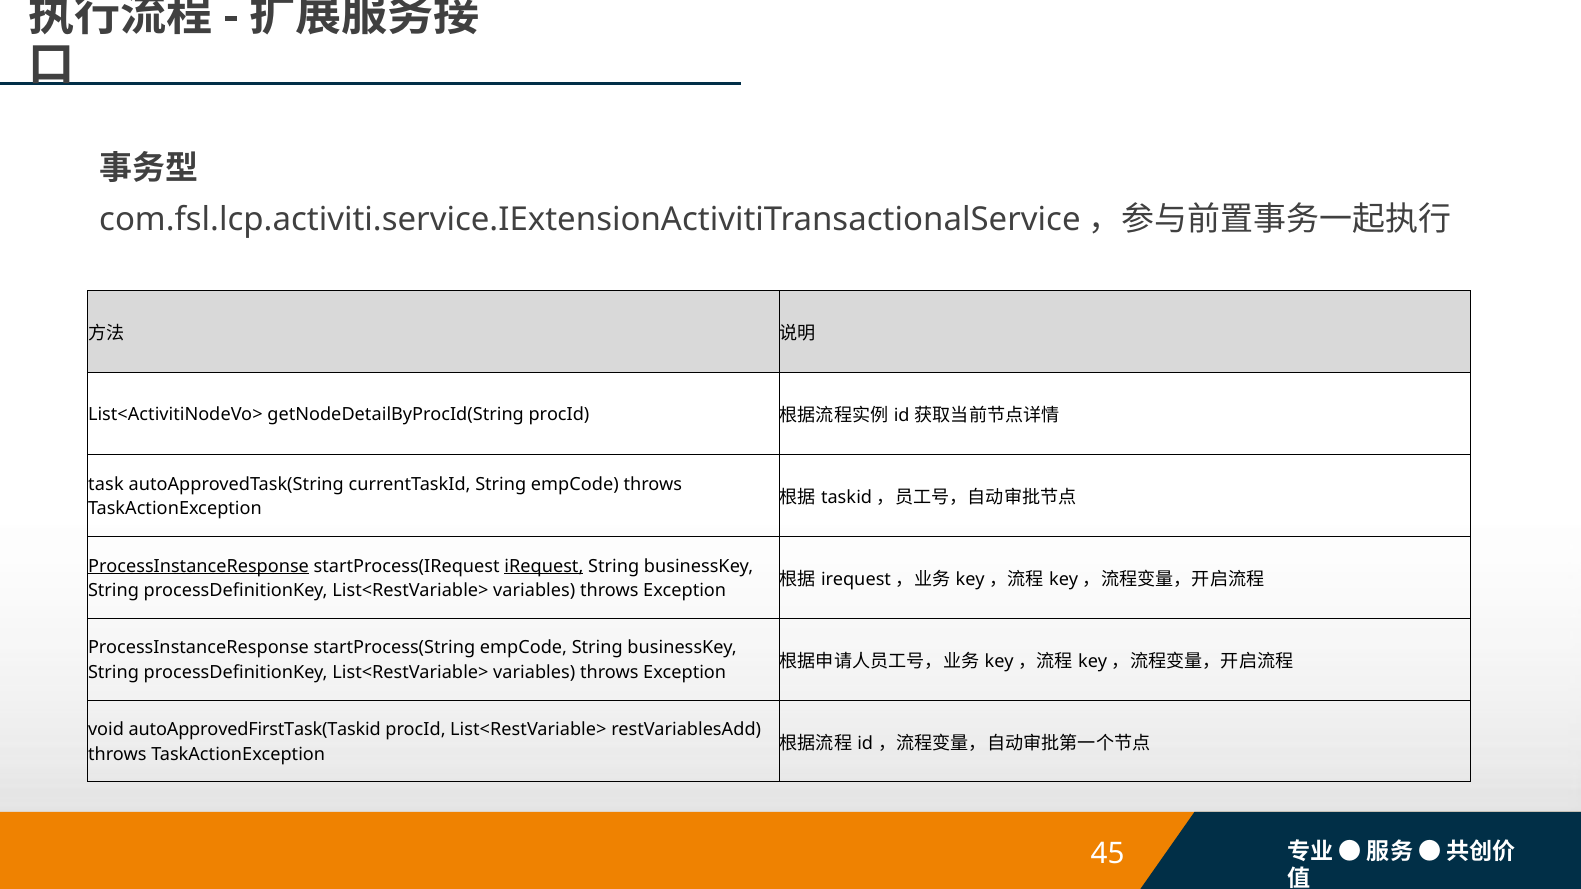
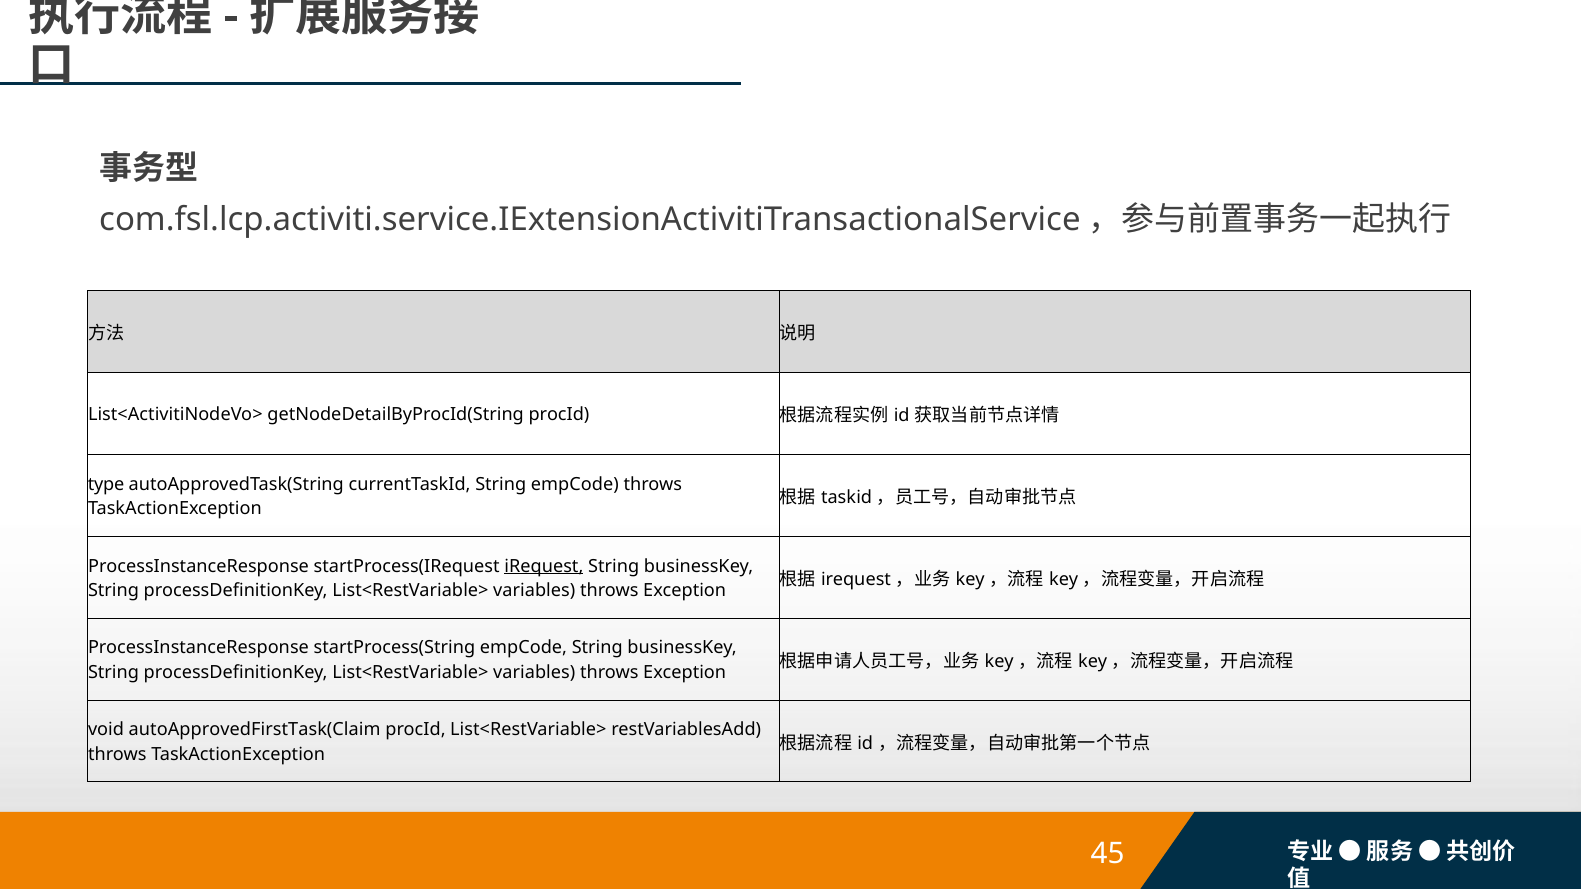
task: task -> type
ProcessInstanceResponse at (198, 566) underline: present -> none
autoApprovedFirstTask(Taskid: autoApprovedFirstTask(Taskid -> autoApprovedFirstTask(Claim
